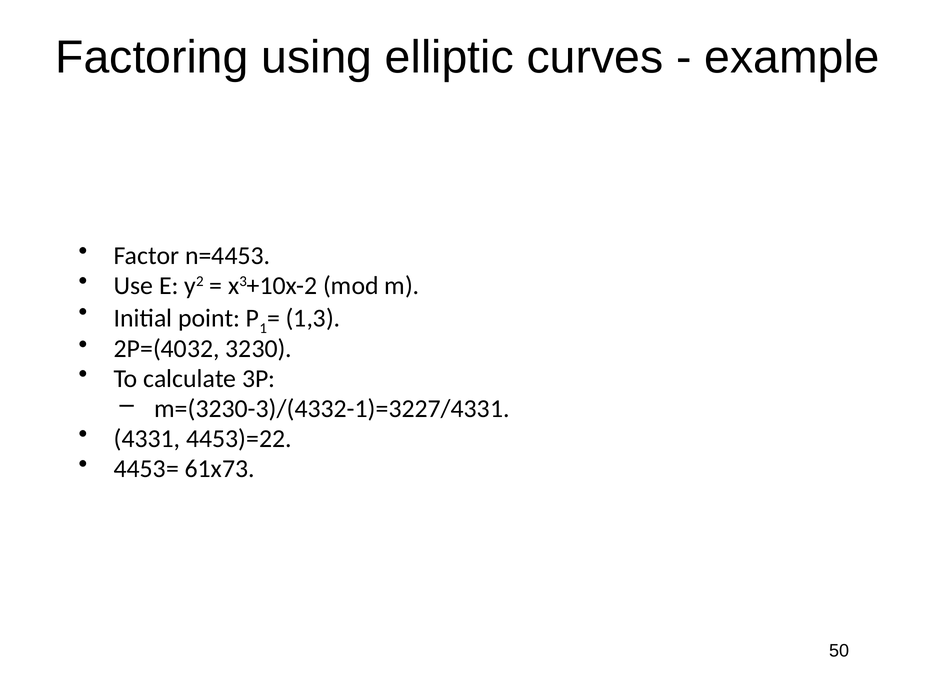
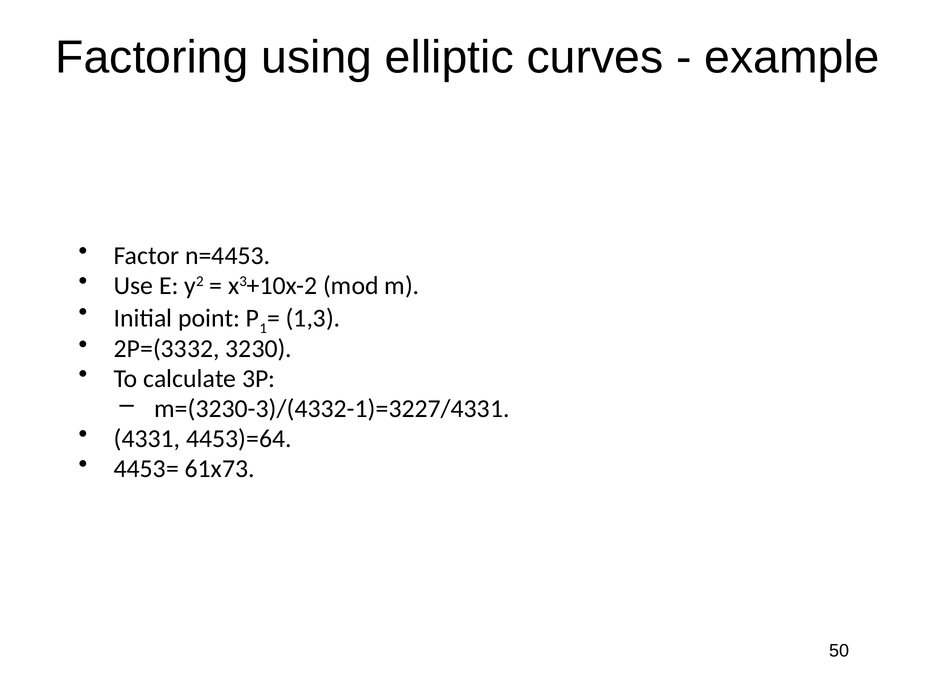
2P=(4032: 2P=(4032 -> 2P=(3332
4453)=22: 4453)=22 -> 4453)=64
